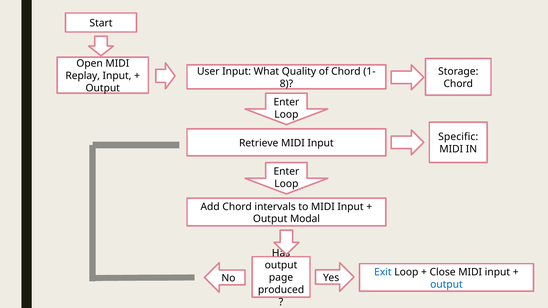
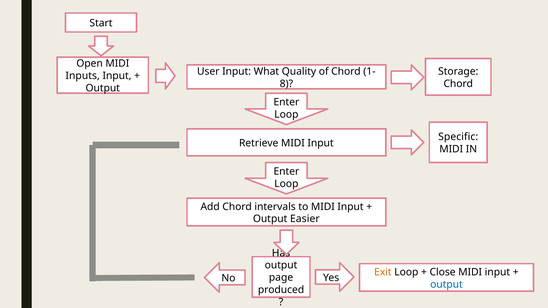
Replay: Replay -> Inputs
Modal: Modal -> Easier
Exit colour: blue -> orange
